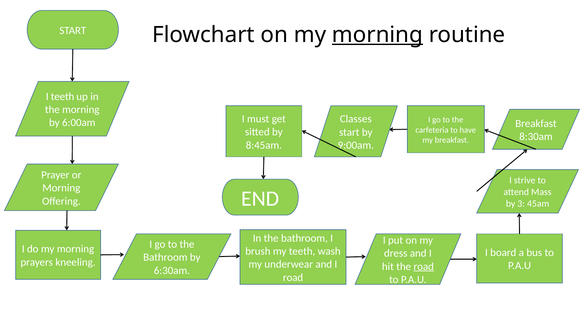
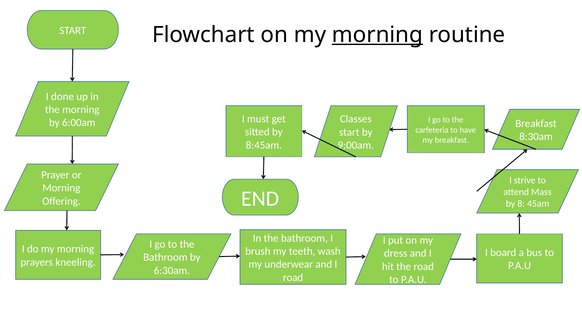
I teeth: teeth -> done
3: 3 -> 8
road at (424, 267) underline: present -> none
